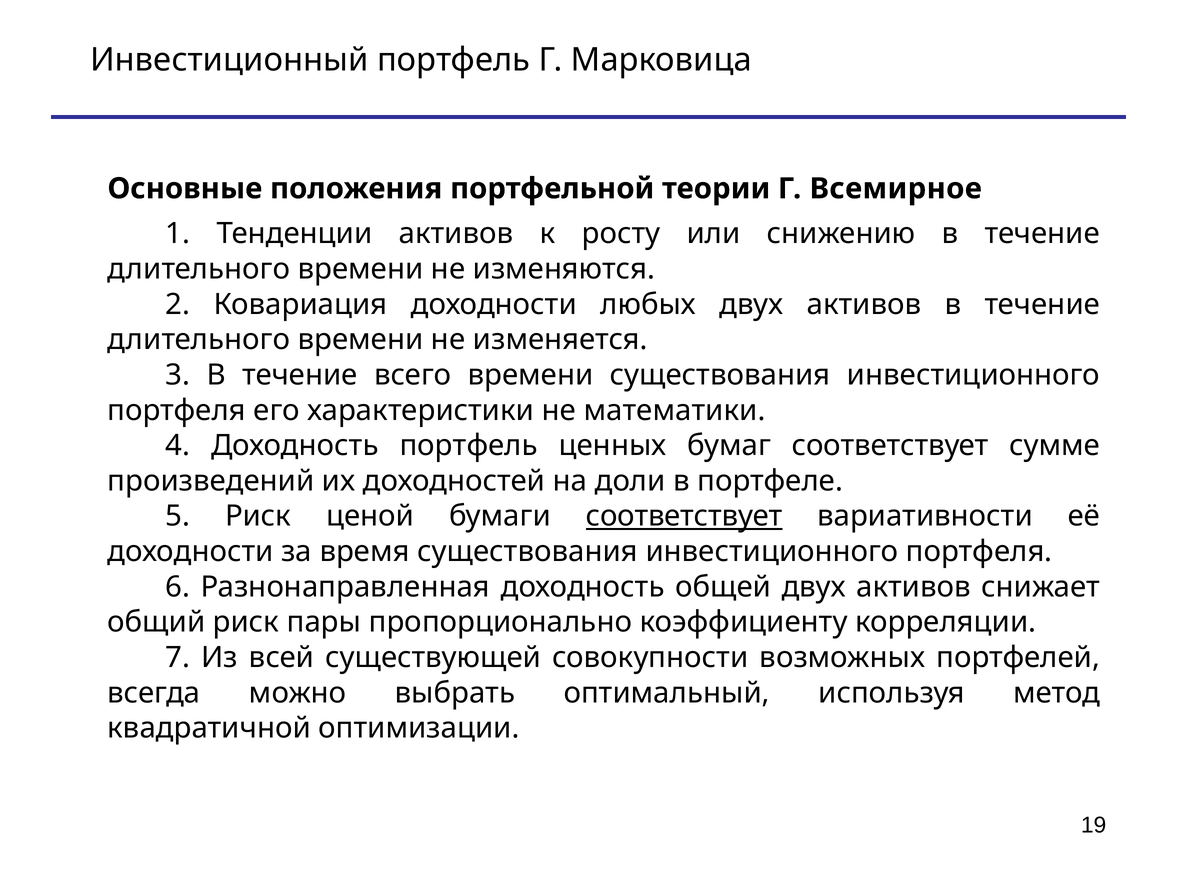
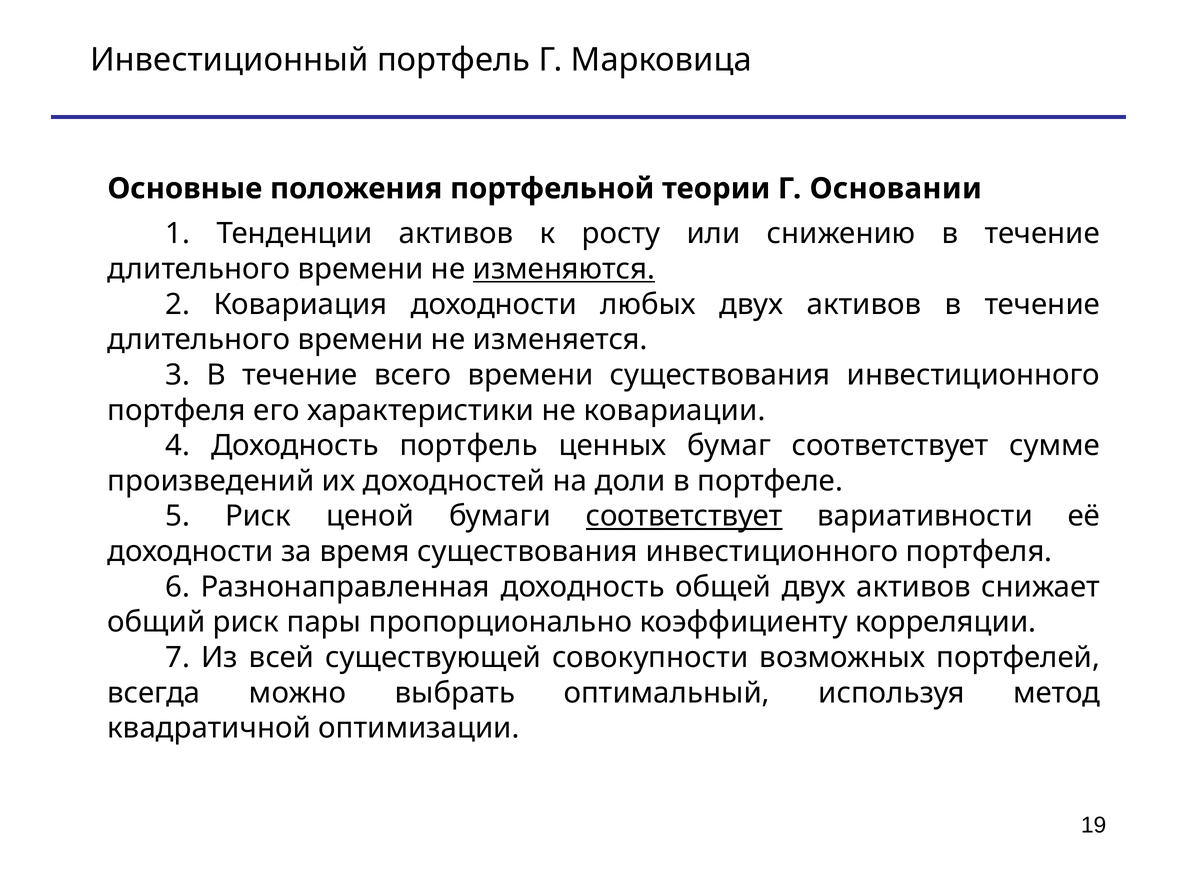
Всемирное: Всемирное -> Основании
изменяются underline: none -> present
математики: математики -> ковариации
